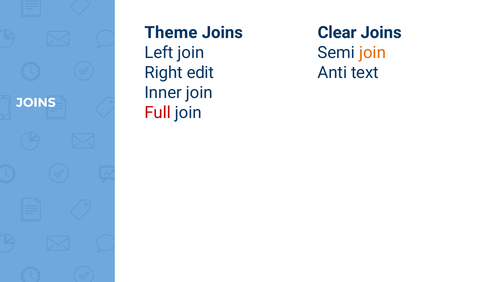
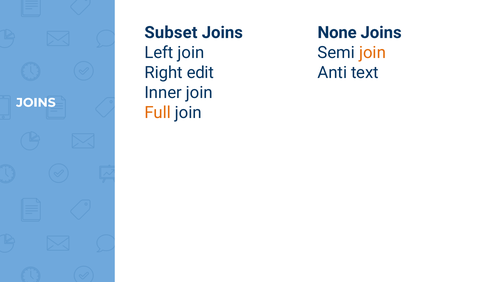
Theme: Theme -> Subset
Clear: Clear -> None
Full colour: red -> orange
